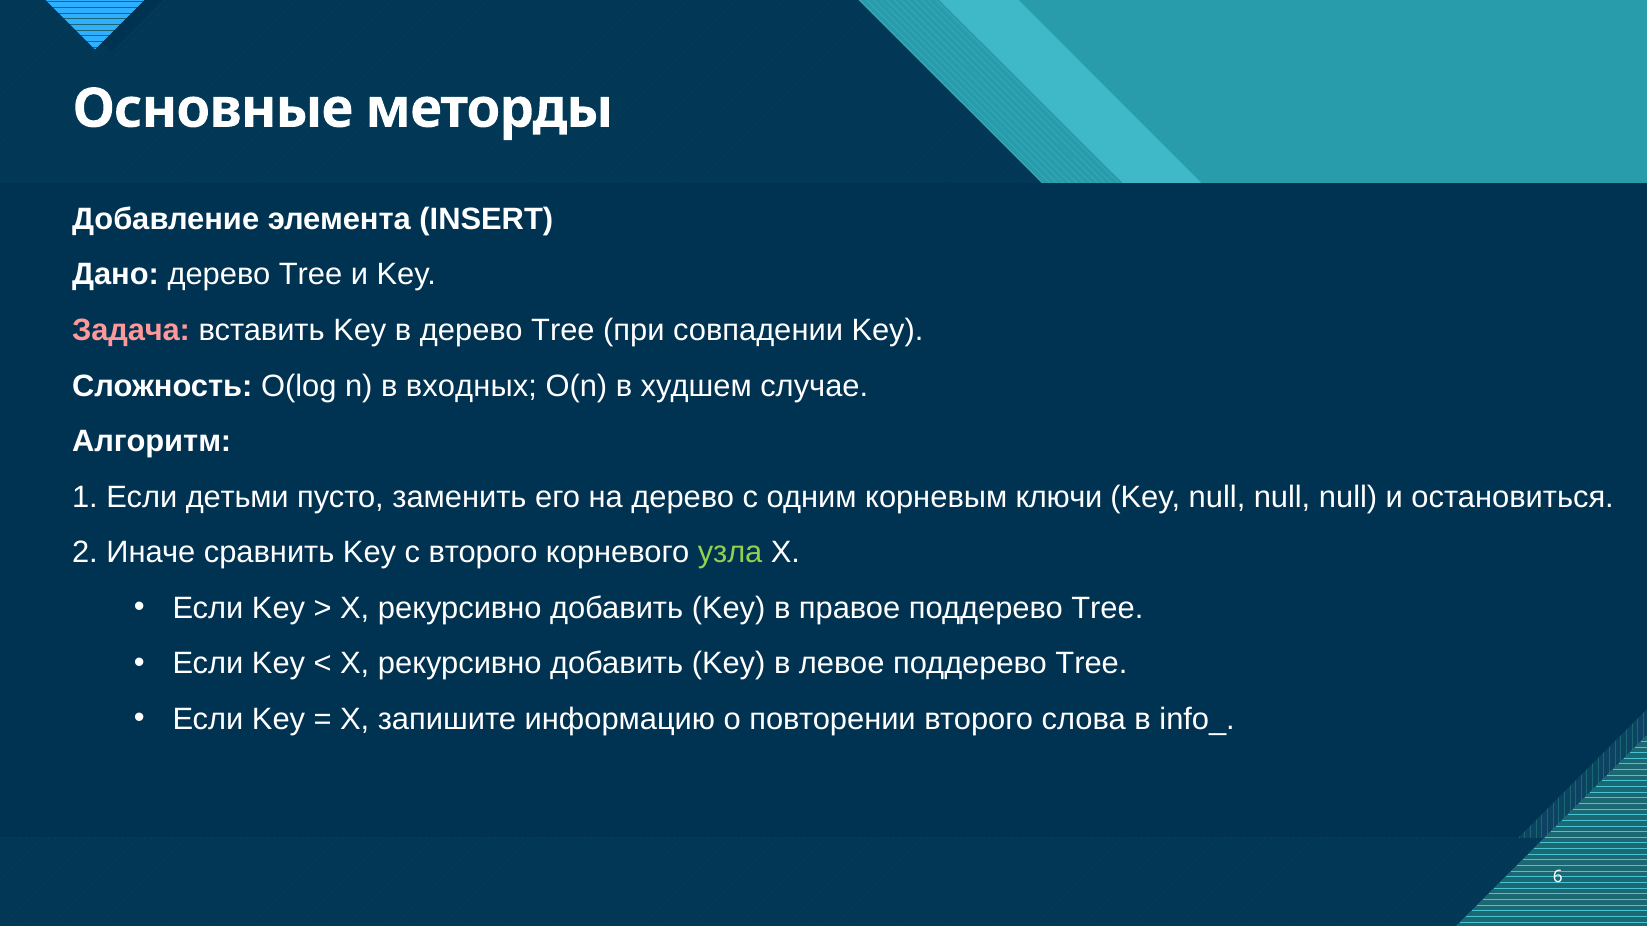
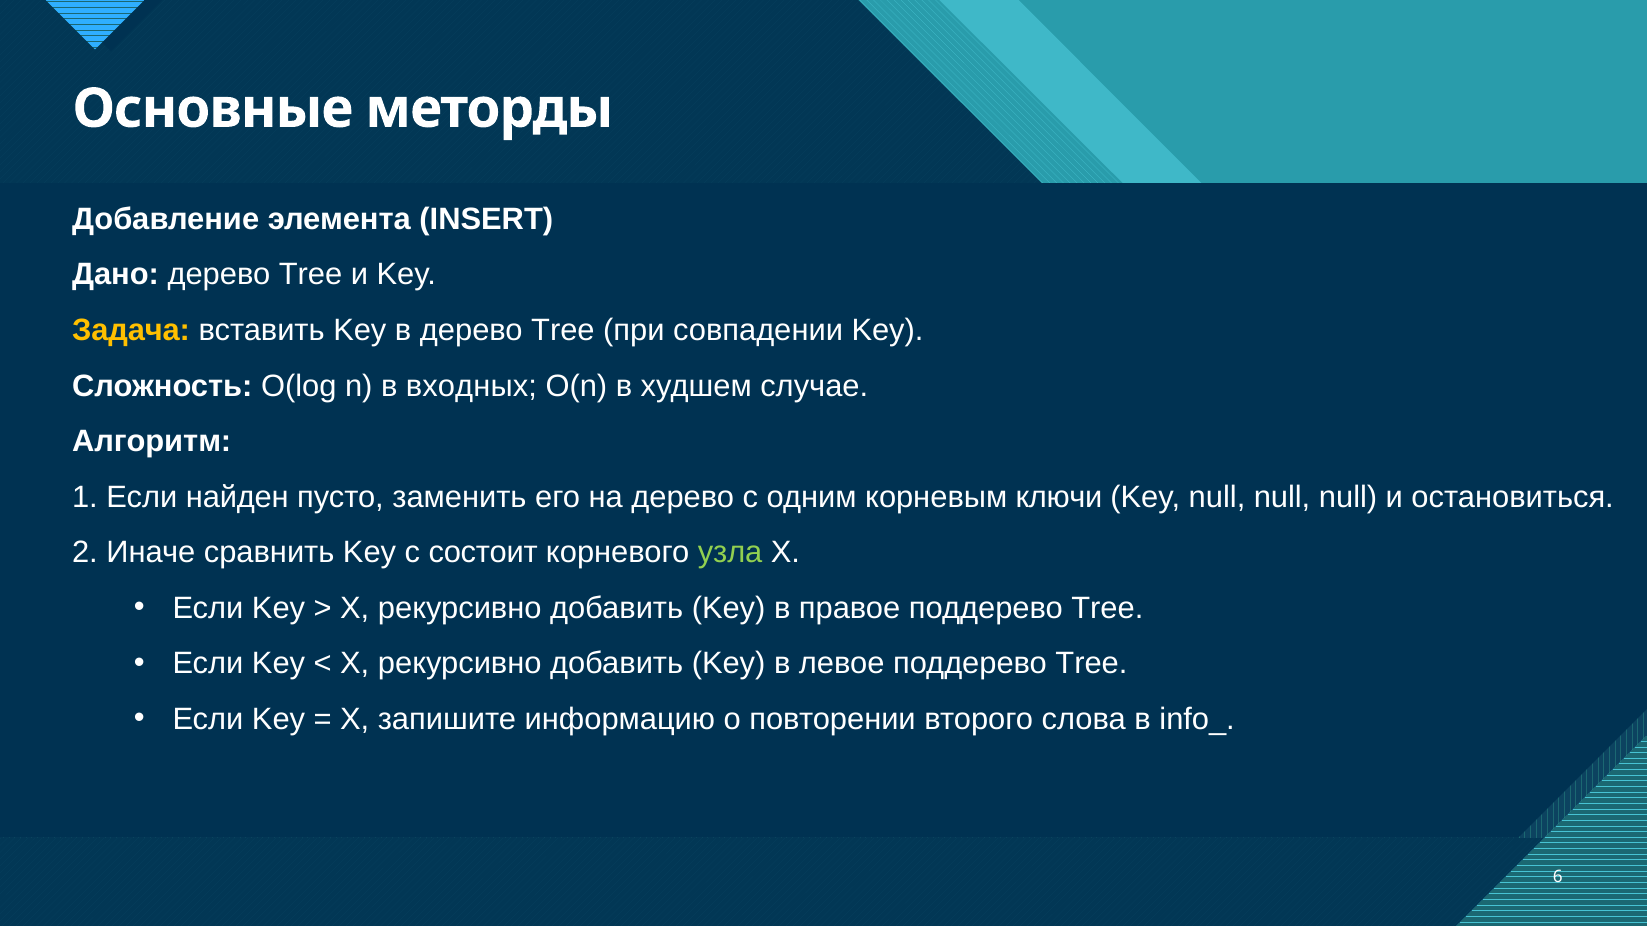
Задача colour: pink -> yellow
детьми: детьми -> найден
с второго: второго -> состоит
